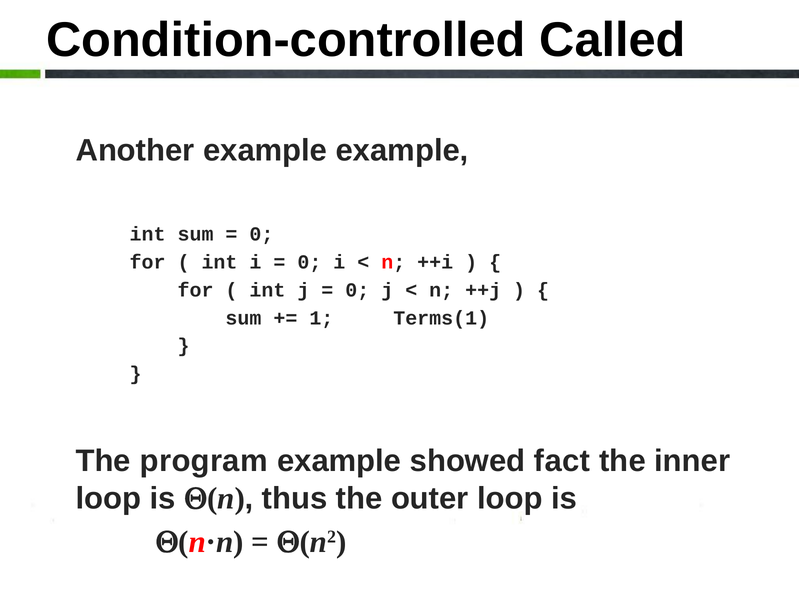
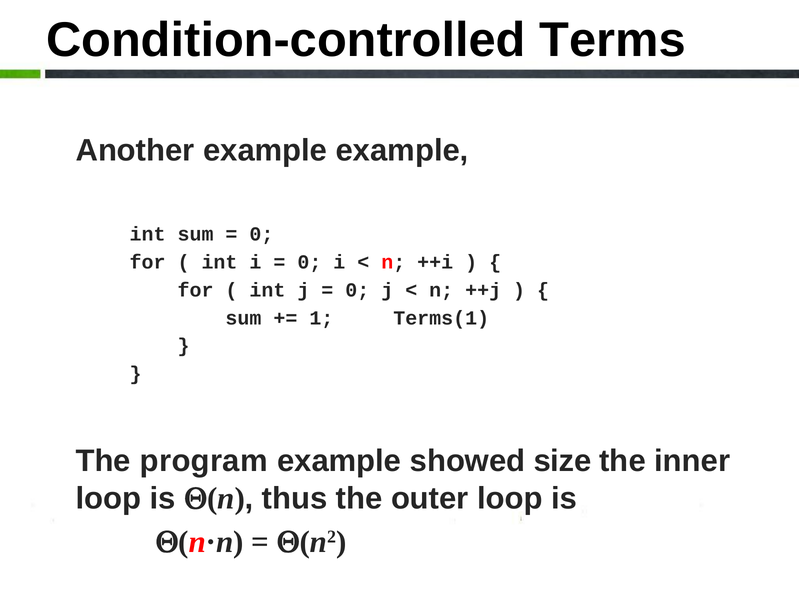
Called: Called -> Terms
fact: fact -> size
